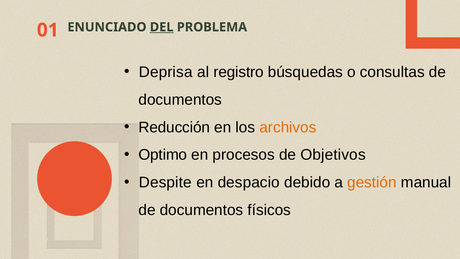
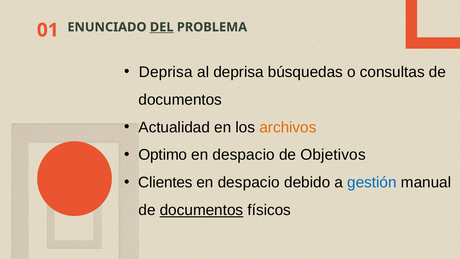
al registro: registro -> deprisa
Reducción: Reducción -> Actualidad
procesos at (244, 155): procesos -> despacio
Despite: Despite -> Clientes
gestión colour: orange -> blue
documentos at (202, 210) underline: none -> present
